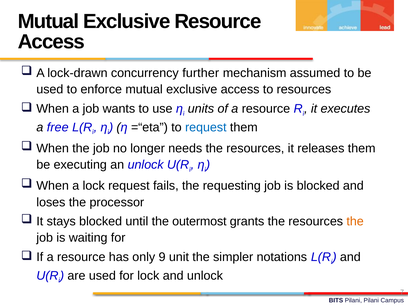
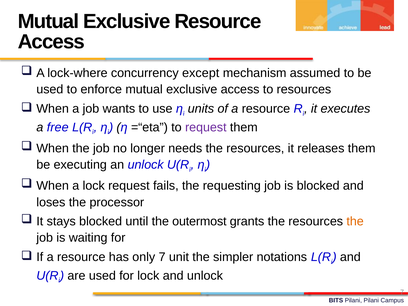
lock-drawn: lock-drawn -> lock-where
further: further -> except
request at (206, 127) colour: blue -> purple
only 9: 9 -> 7
